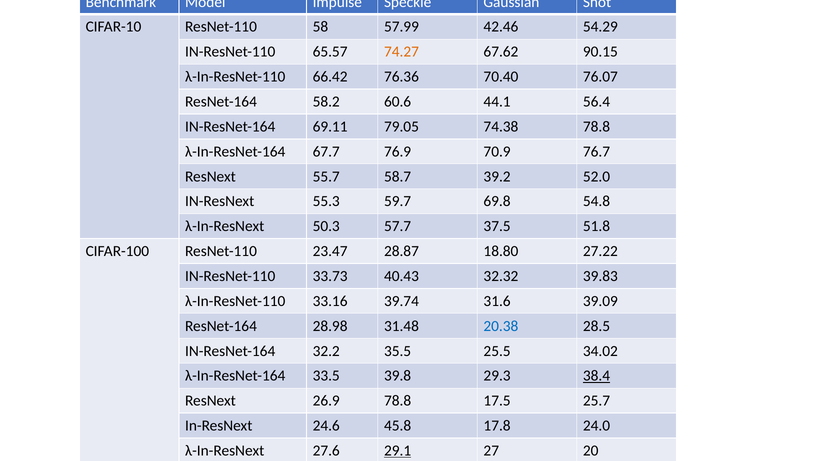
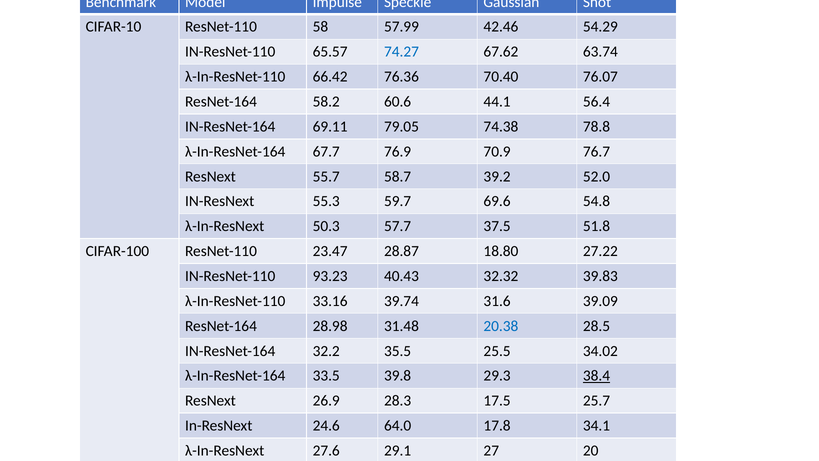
74.27 colour: orange -> blue
90.15: 90.15 -> 63.74
69.8: 69.8 -> 69.6
33.73: 33.73 -> 93.23
26.9 78.8: 78.8 -> 28.3
45.8: 45.8 -> 64.0
24.0: 24.0 -> 34.1
29.1 underline: present -> none
